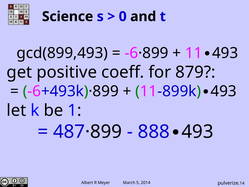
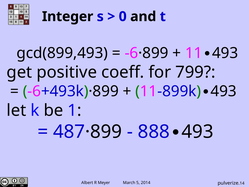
Science: Science -> Integer
879: 879 -> 799
